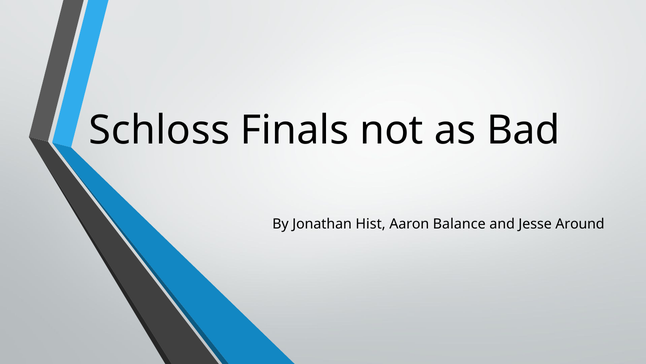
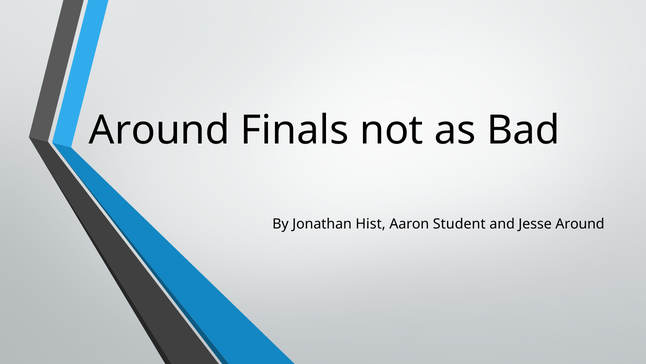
Schloss at (159, 130): Schloss -> Around
Balance: Balance -> Student
